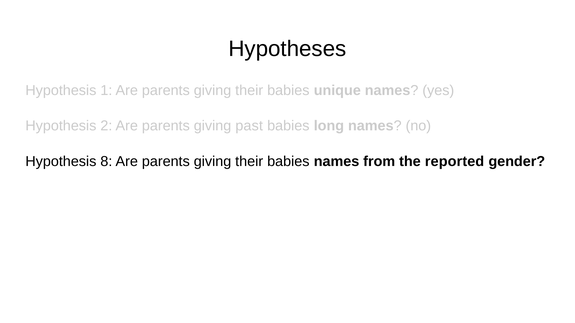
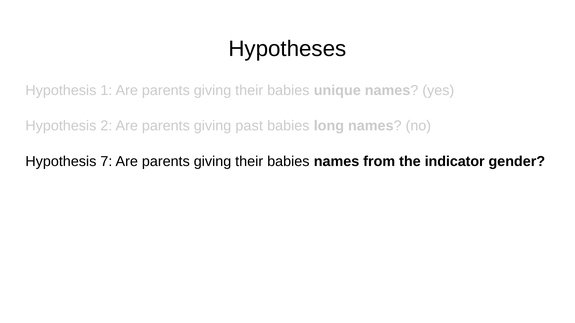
8: 8 -> 7
reported: reported -> indicator
